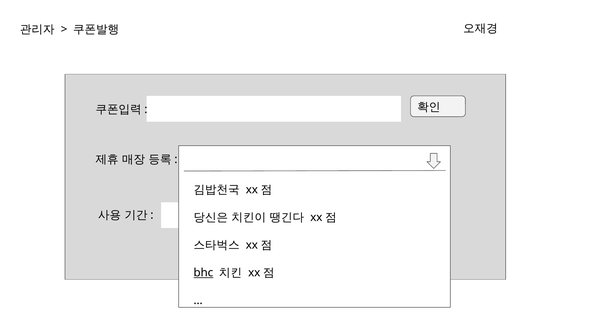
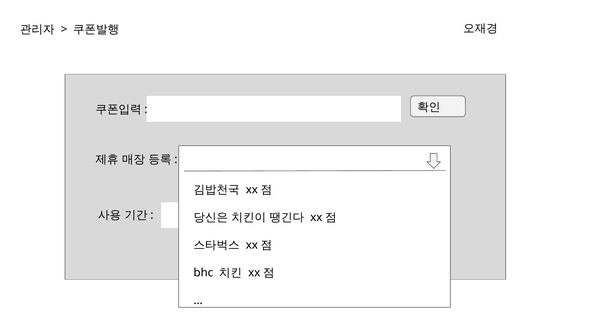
bhc underline: present -> none
